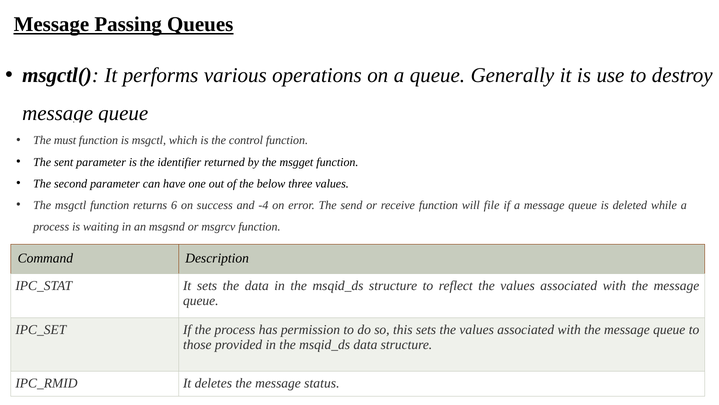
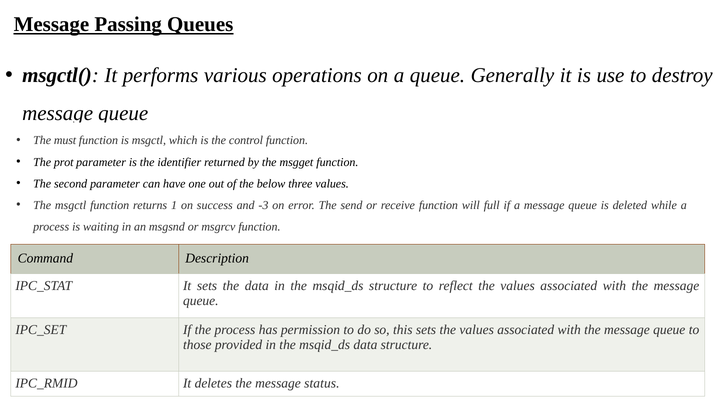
sent: sent -> prot
6: 6 -> 1
-4: -4 -> -3
file: file -> full
